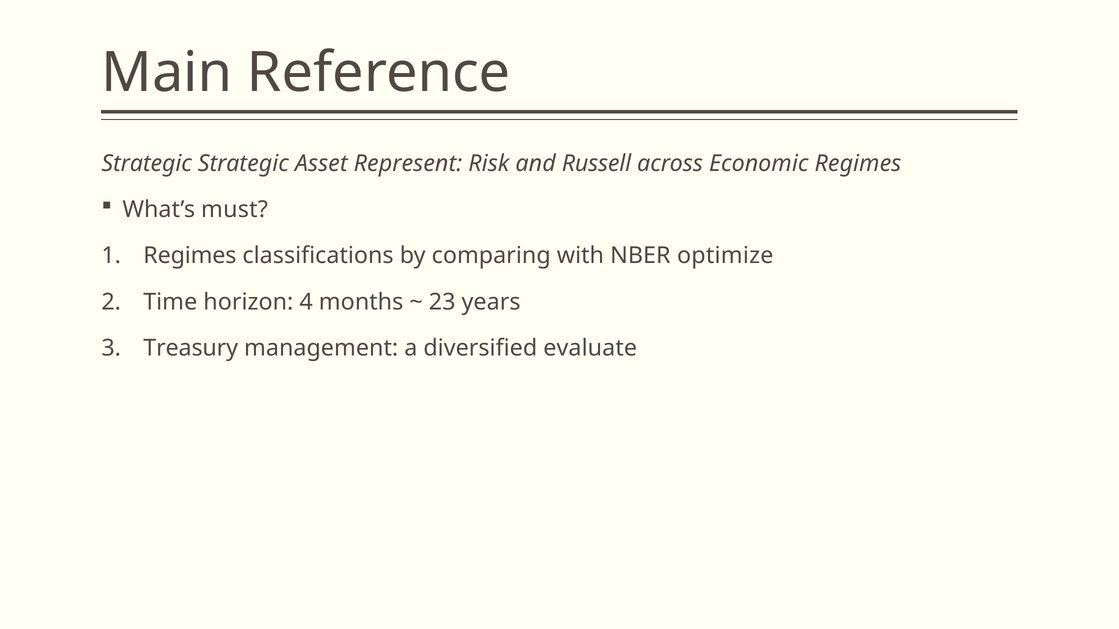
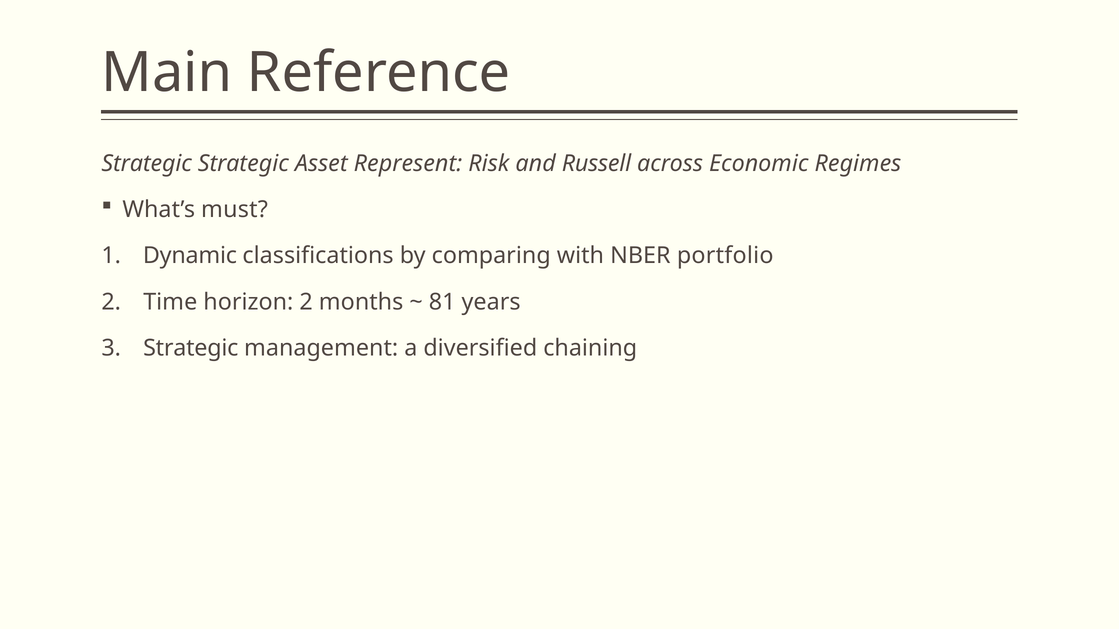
Regimes at (190, 256): Regimes -> Dynamic
optimize: optimize -> portfolio
horizon 4: 4 -> 2
23: 23 -> 81
Treasury at (191, 348): Treasury -> Strategic
evaluate: evaluate -> chaining
